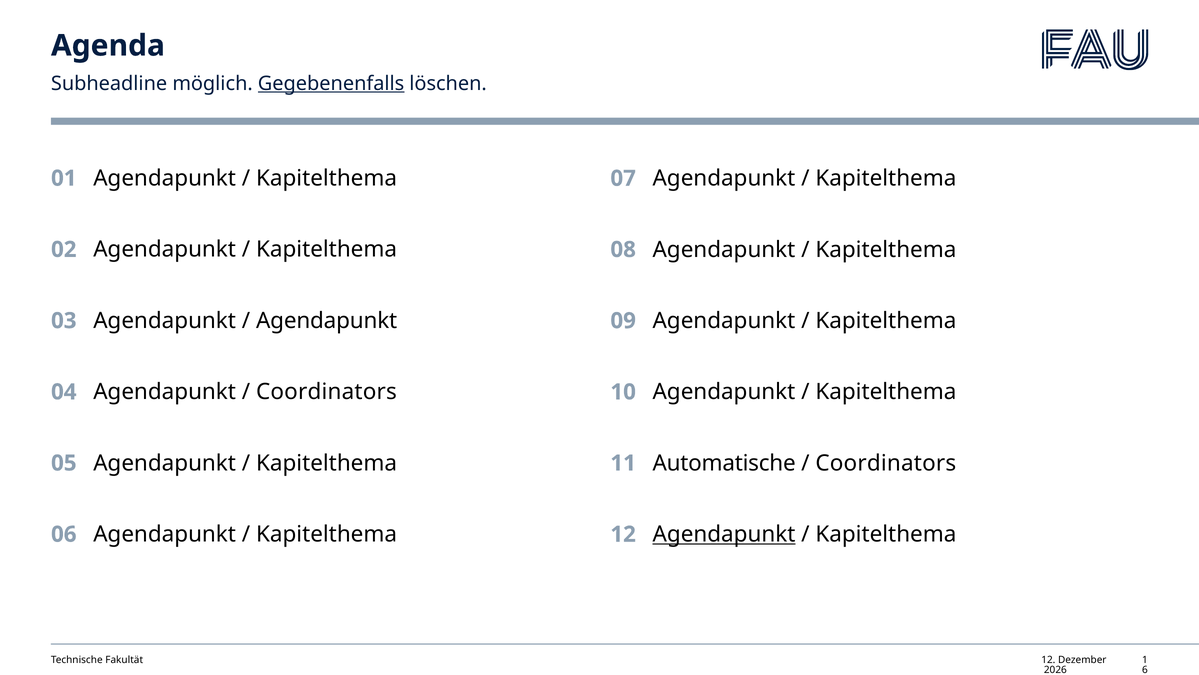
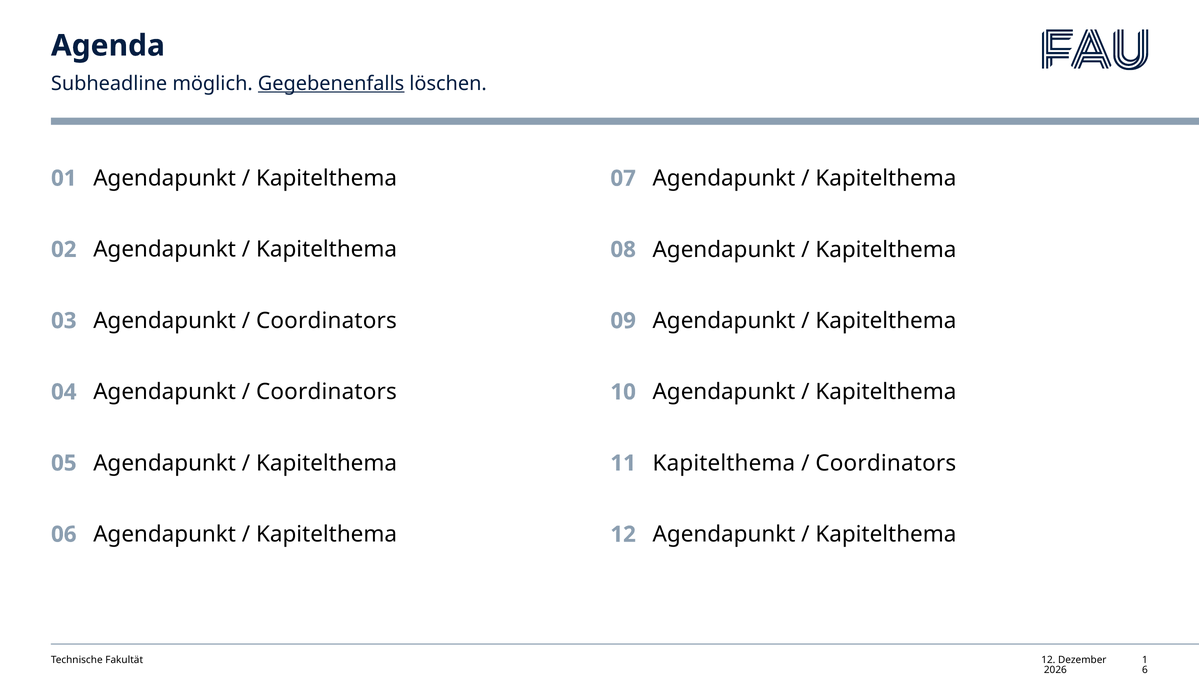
Agendapunkt at (327, 320): Agendapunkt -> Coordinators
Automatische at (724, 463): Automatische -> Kapitelthema
Agendapunkt at (724, 534) underline: present -> none
